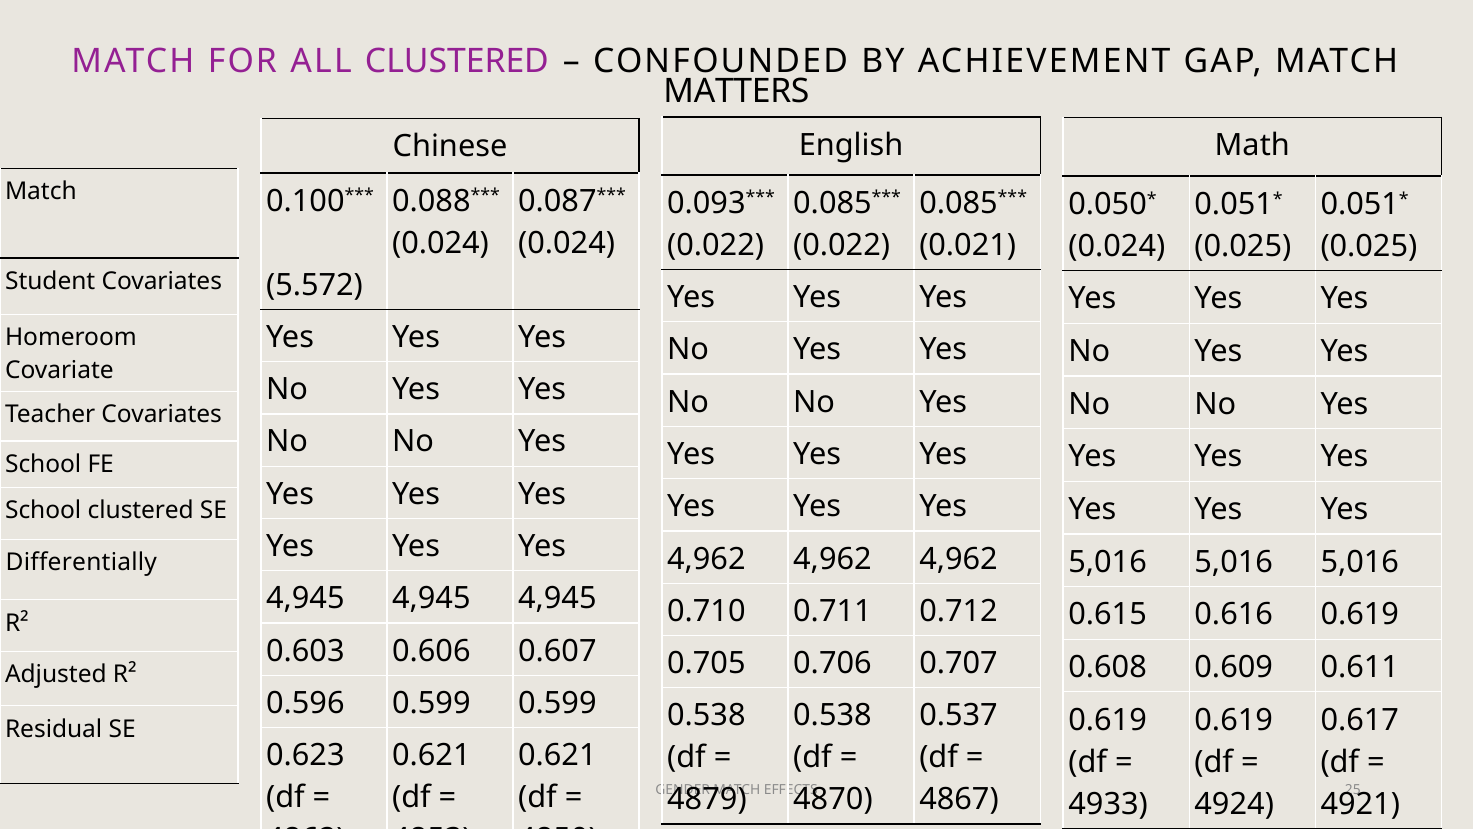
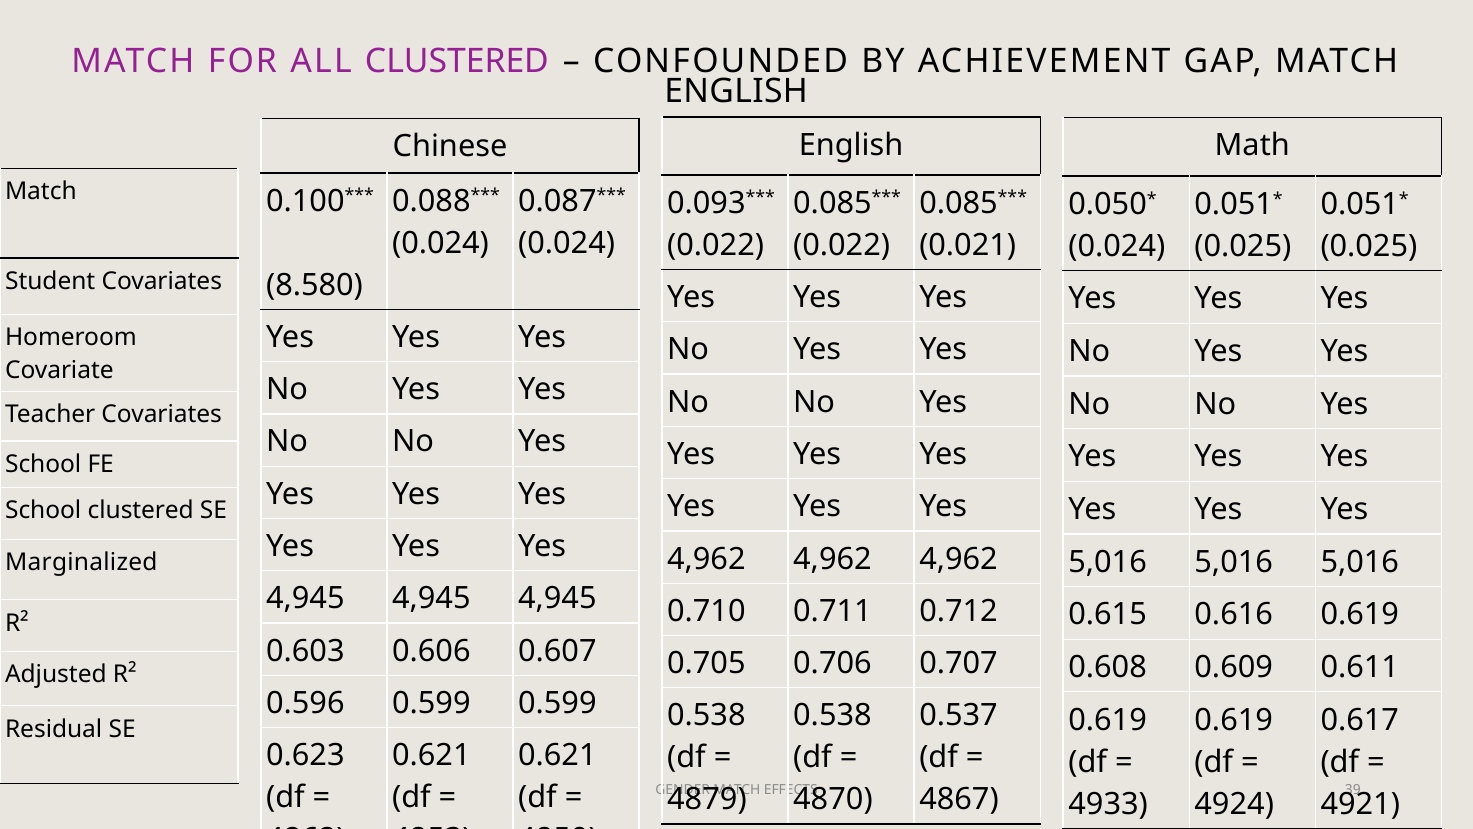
MATTERS at (736, 91): MATTERS -> ENGLISH
5.572: 5.572 -> 8.580
Differentially: Differentially -> Marginalized
25: 25 -> 39
